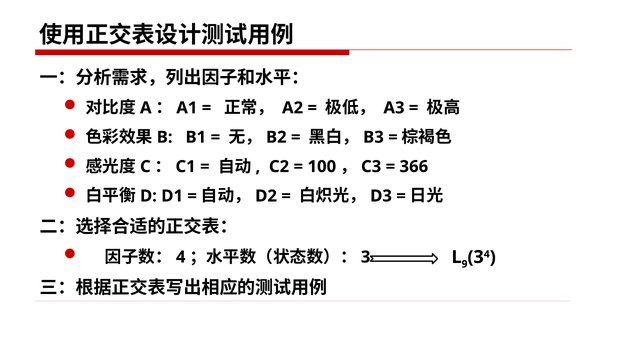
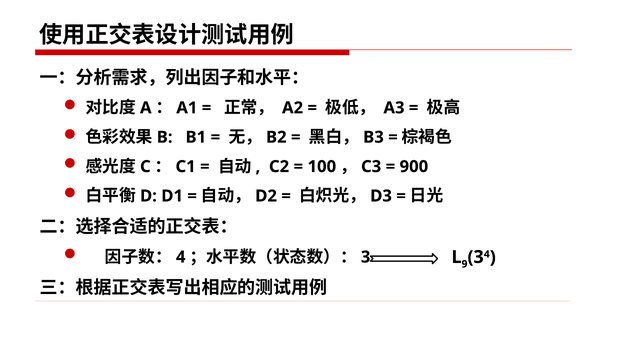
366: 366 -> 900
